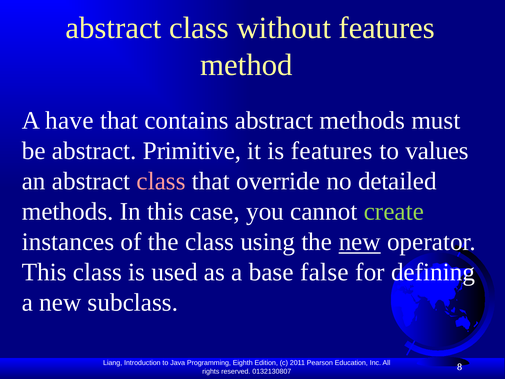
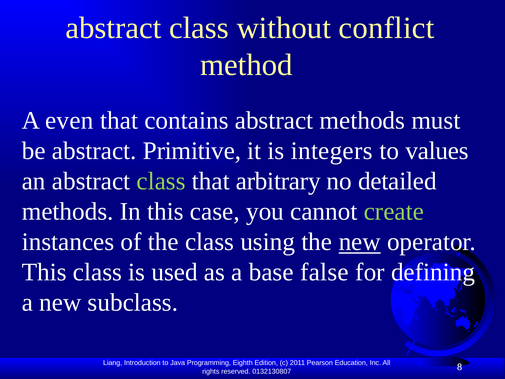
without features: features -> conflict
have: have -> even
is features: features -> integers
class at (161, 181) colour: pink -> light green
override: override -> arbitrary
